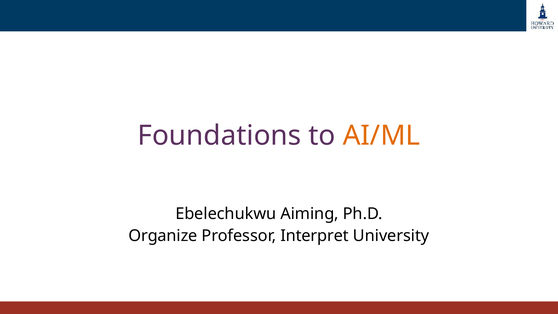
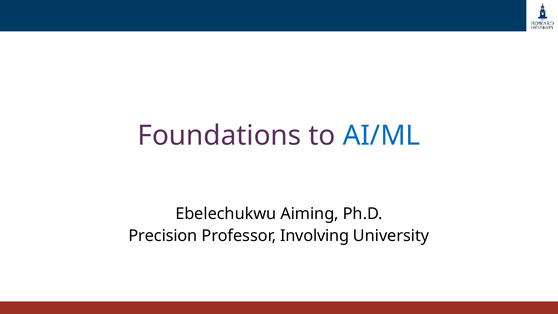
AI/ML colour: orange -> blue
Organize: Organize -> Precision
Interpret: Interpret -> Involving
